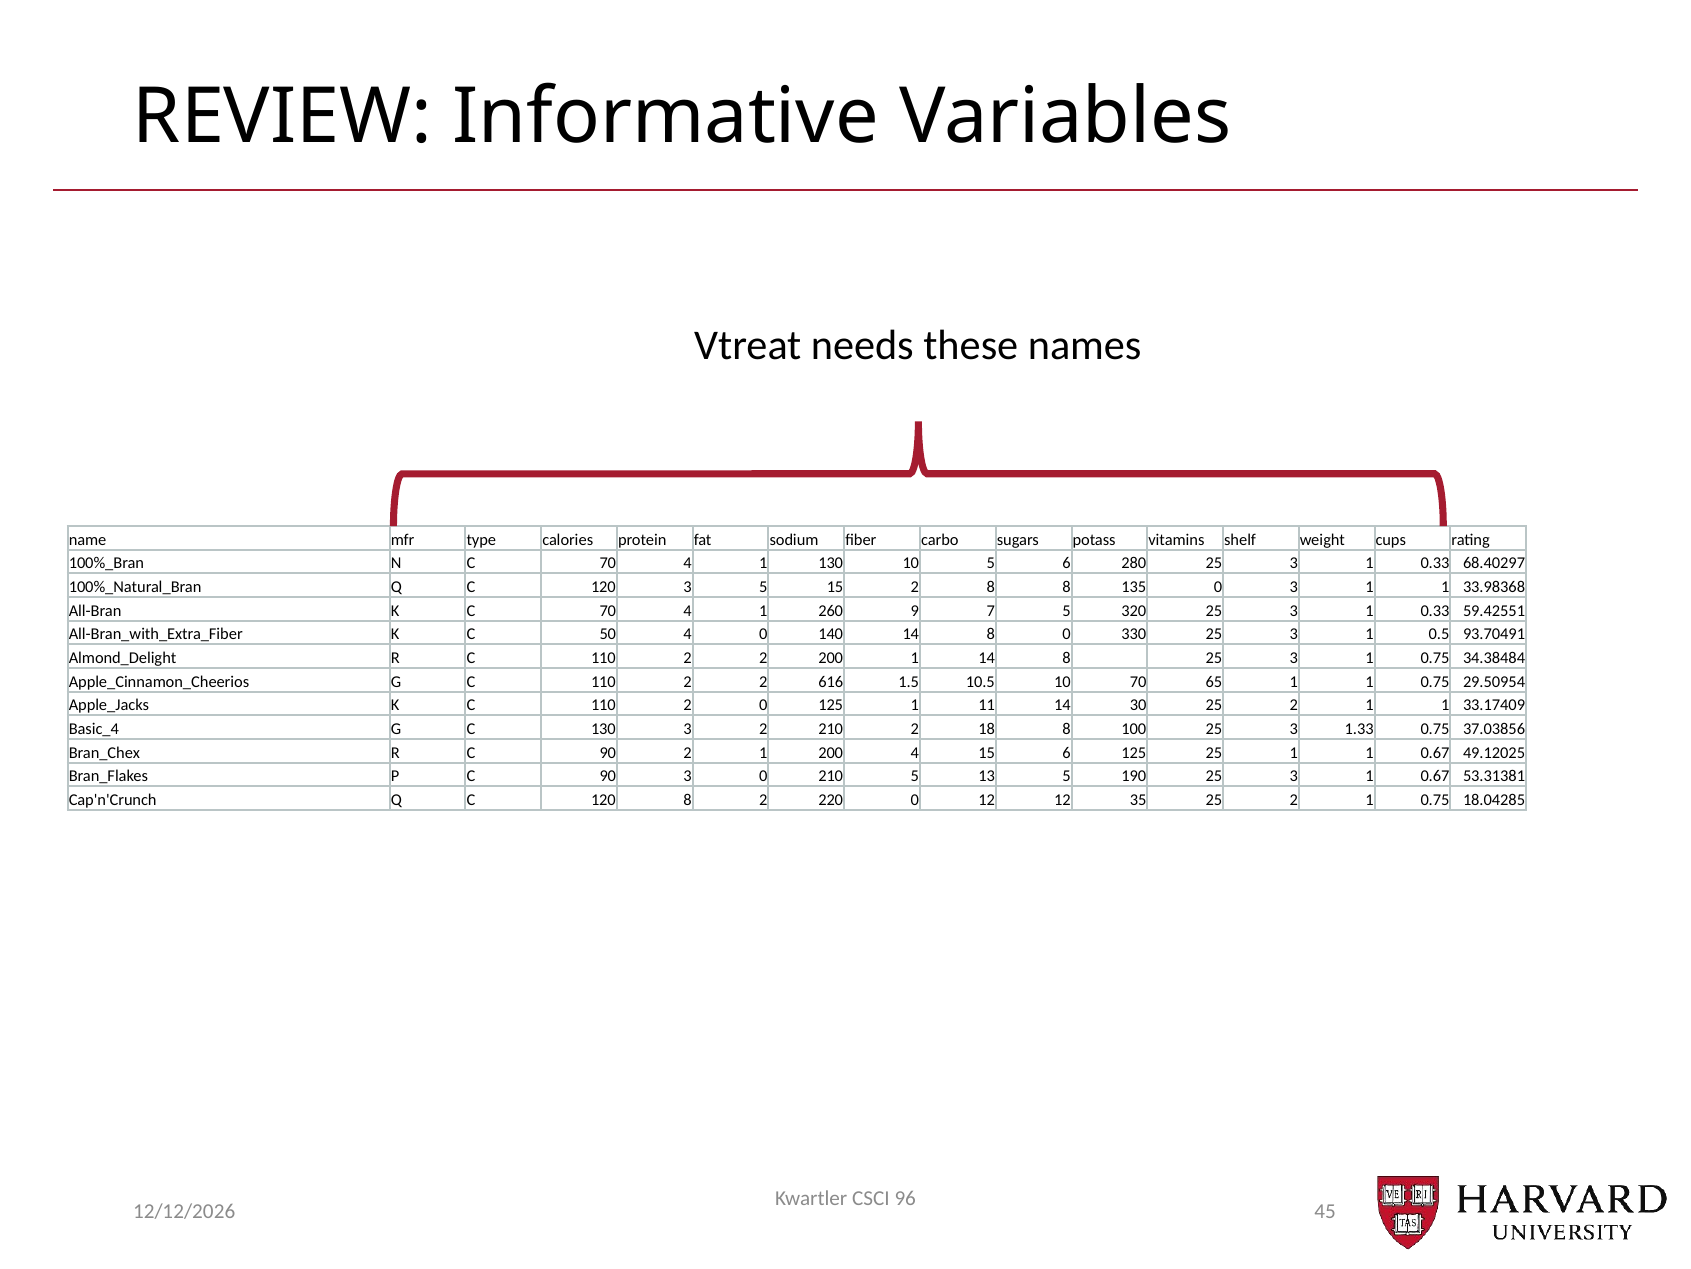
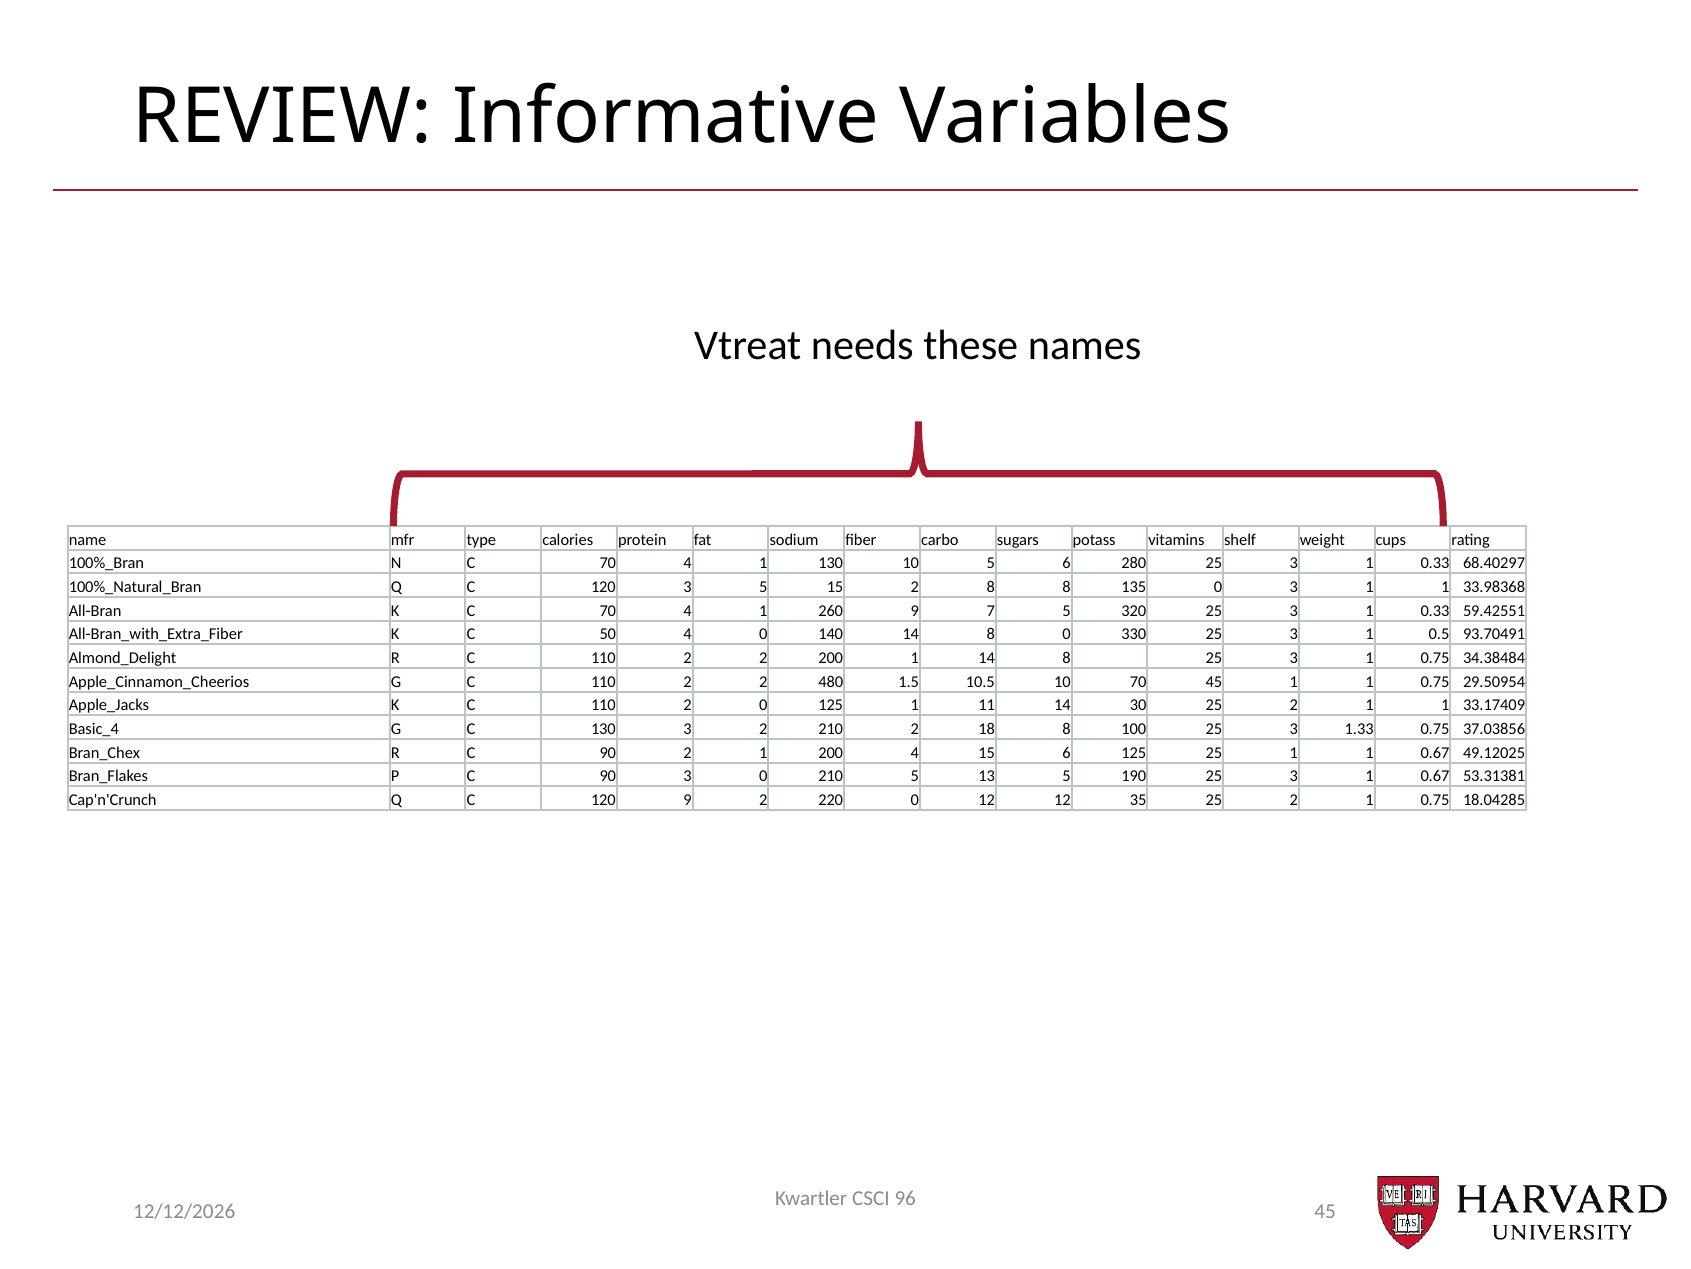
616: 616 -> 480
70 65: 65 -> 45
120 8: 8 -> 9
